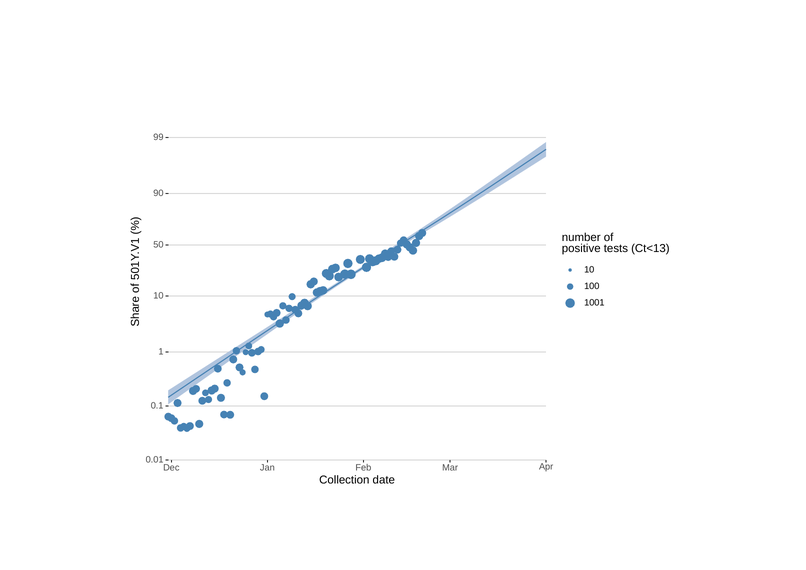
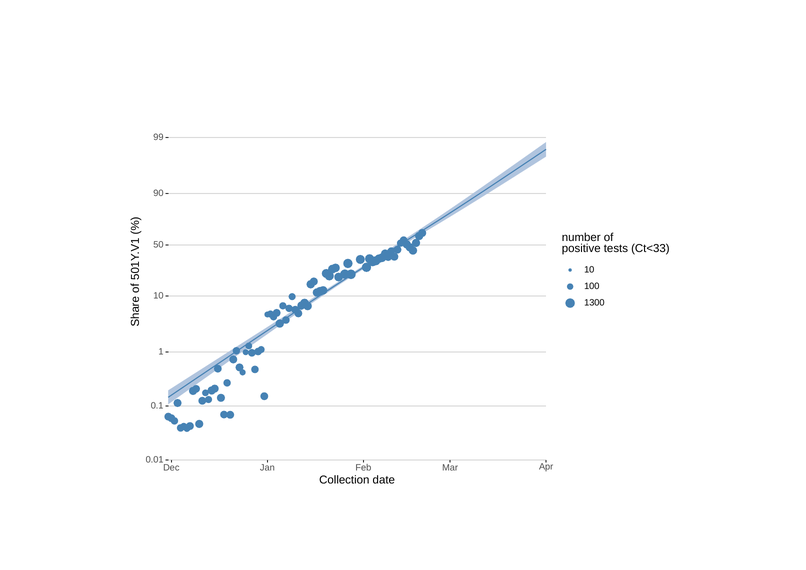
Ct<13: Ct<13 -> Ct<33
1001: 1001 -> 1300
